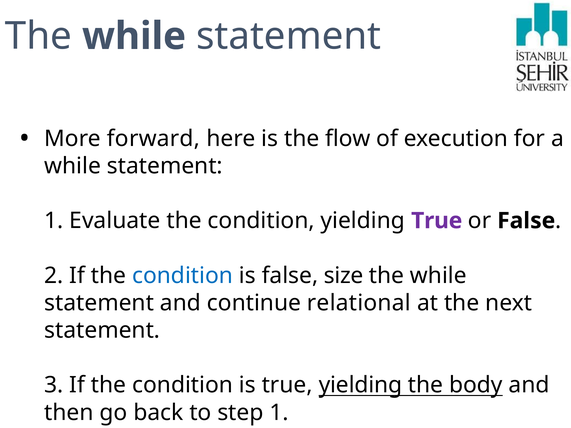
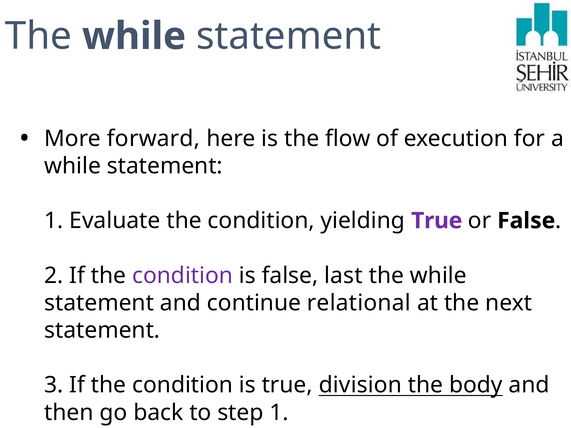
condition at (183, 276) colour: blue -> purple
size: size -> last
true yielding: yielding -> division
